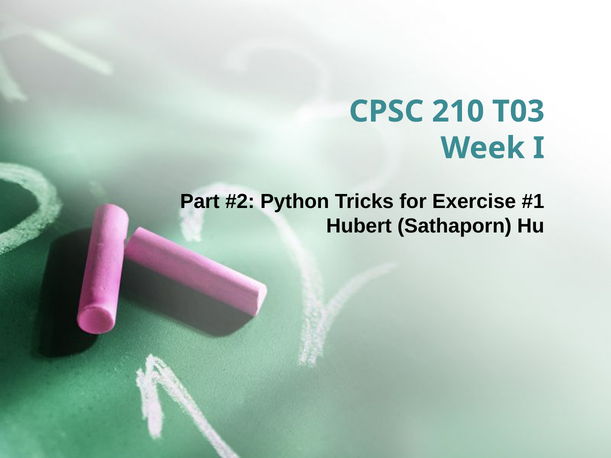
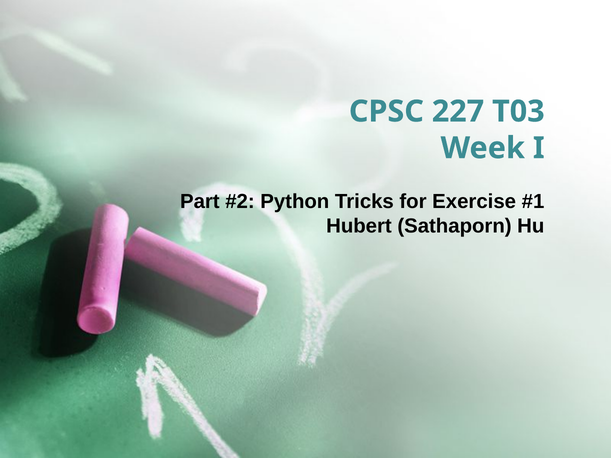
210: 210 -> 227
